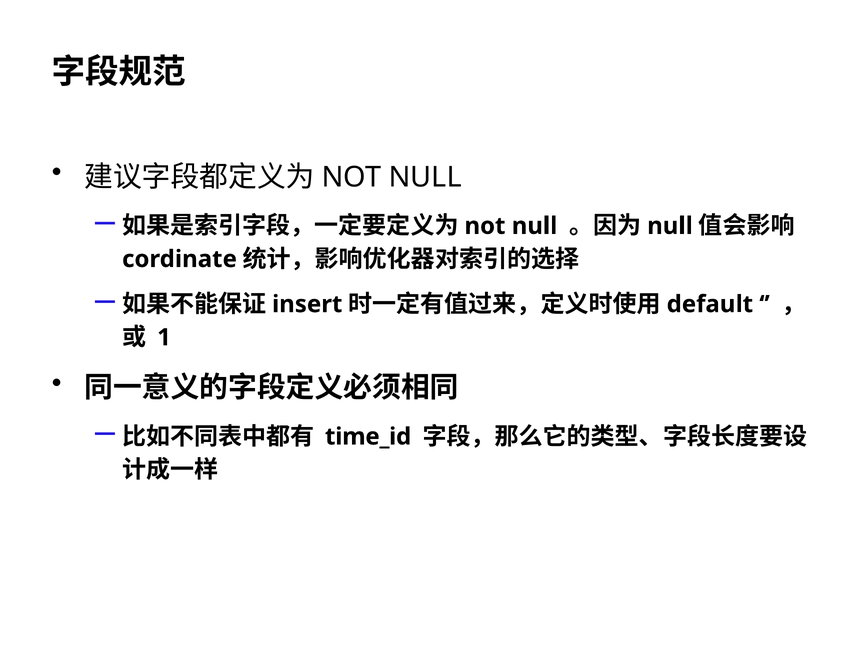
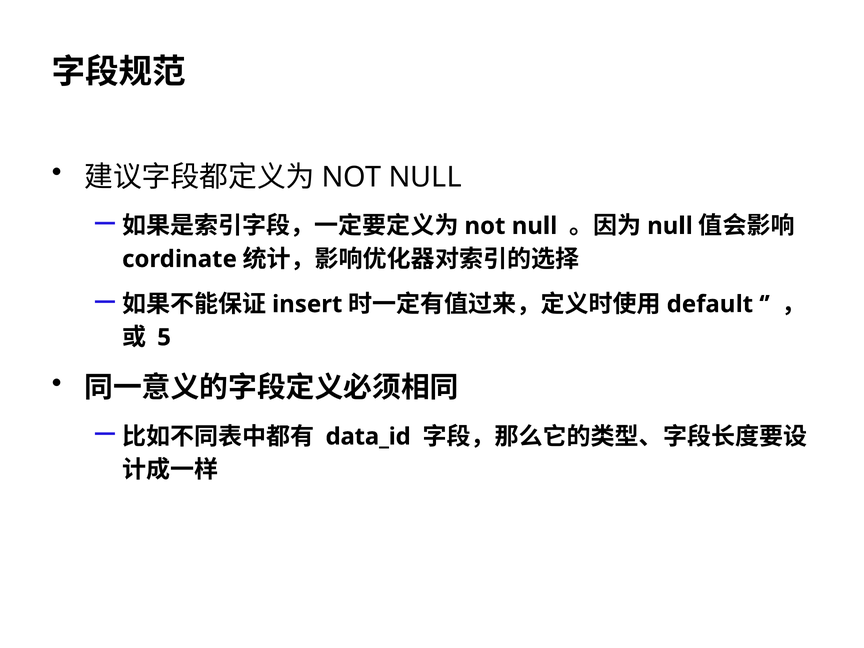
1: 1 -> 5
time_id: time_id -> data_id
